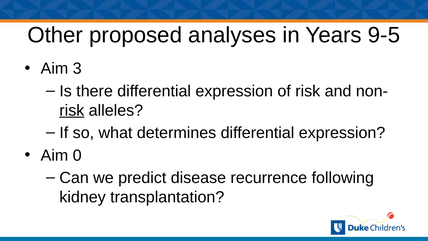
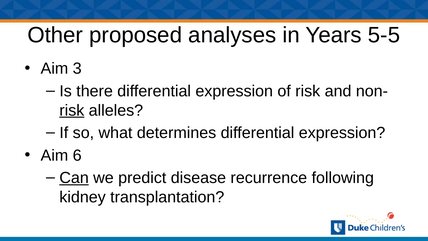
9-5: 9-5 -> 5-5
0: 0 -> 6
Can underline: none -> present
